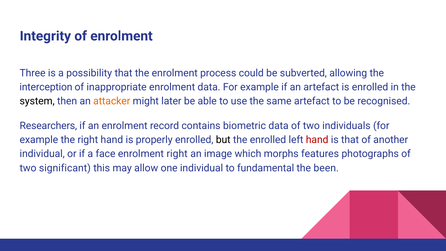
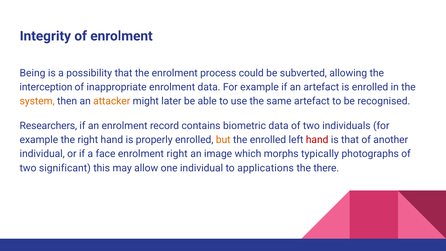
Three: Three -> Being
system colour: black -> orange
but colour: black -> orange
features: features -> typically
fundamental: fundamental -> applications
been: been -> there
